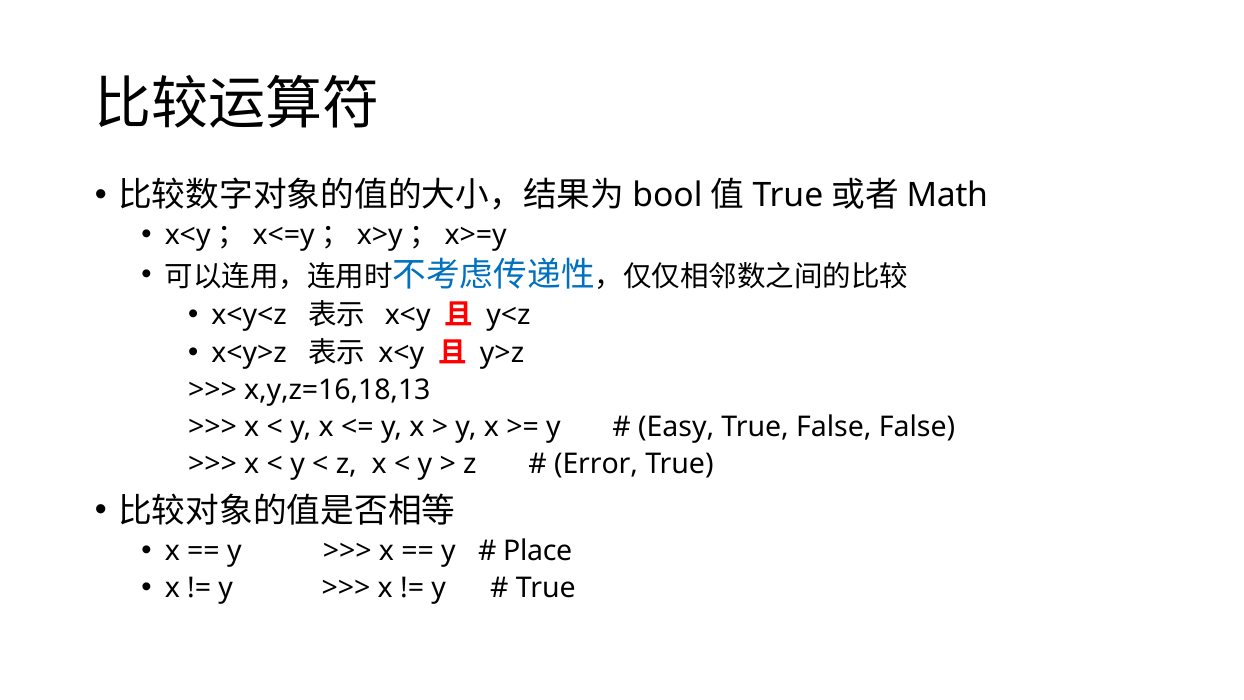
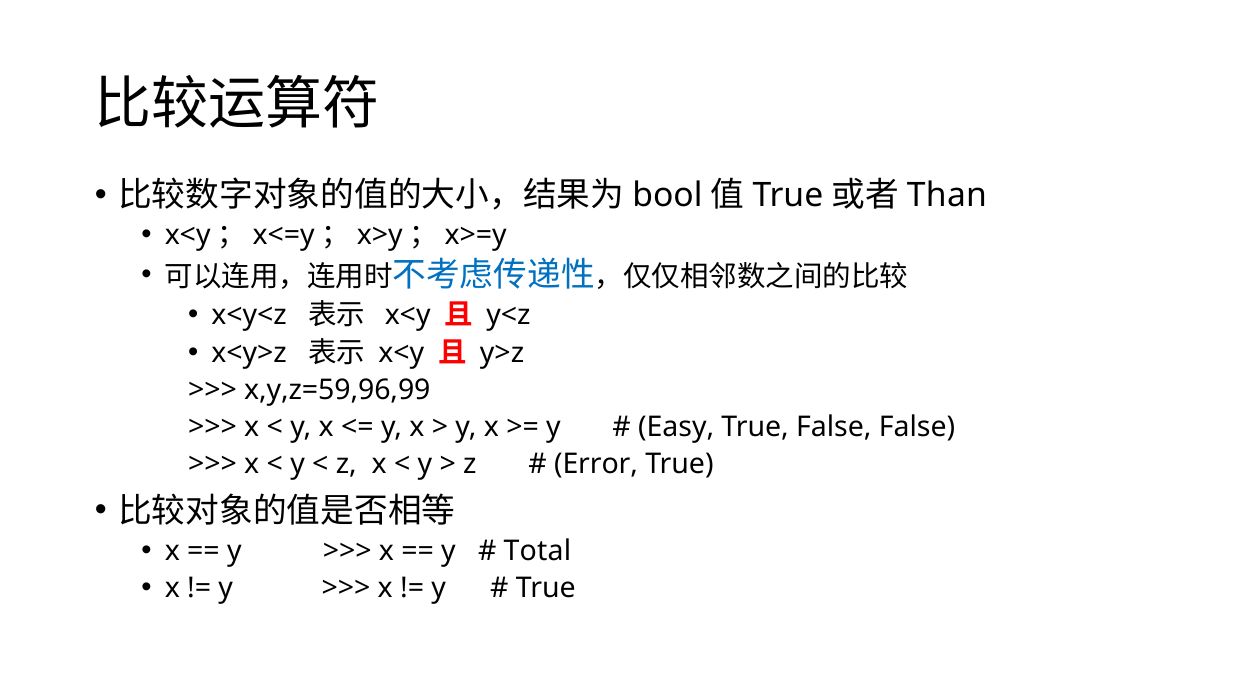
Math: Math -> Than
x,y,z=16,18,13: x,y,z=16,18,13 -> x,y,z=59,96,99
Place: Place -> Total
